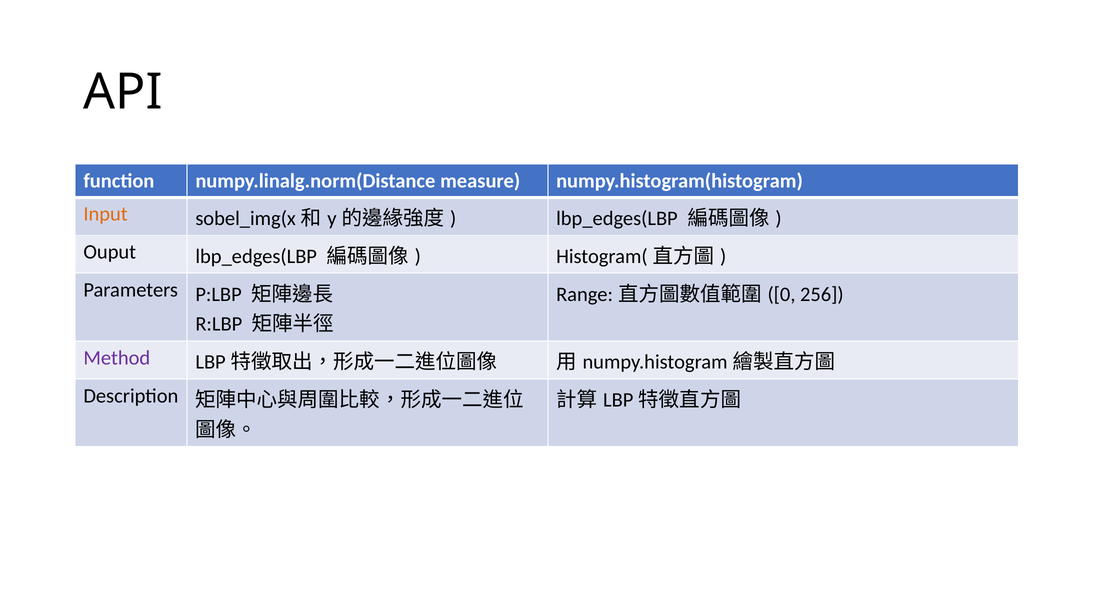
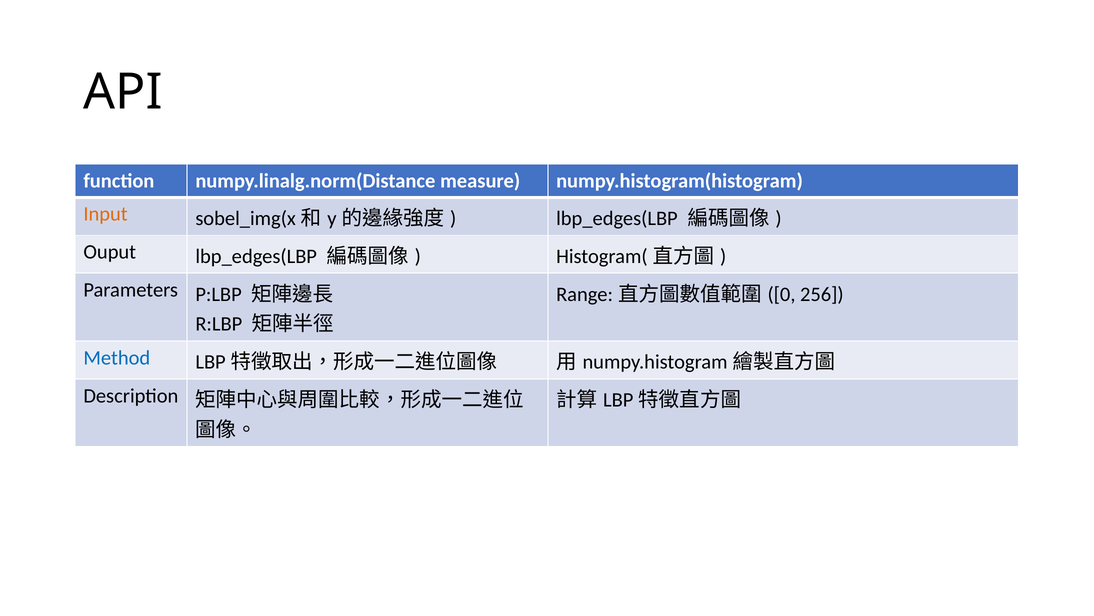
Method colour: purple -> blue
